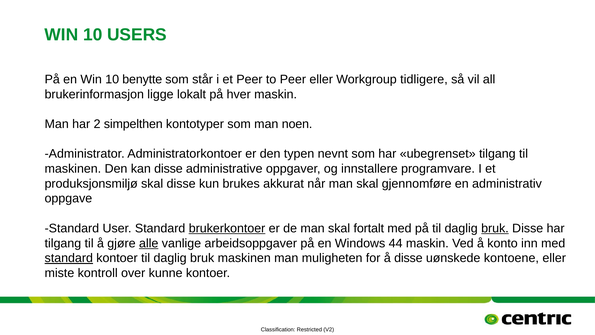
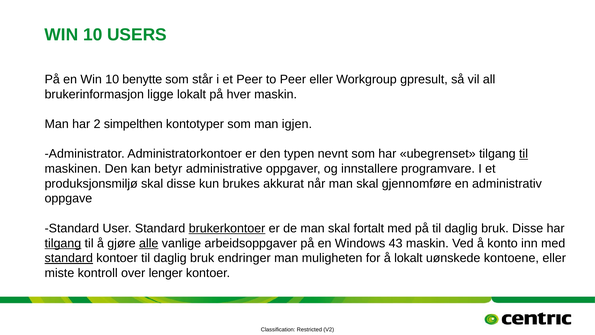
tidligere: tidligere -> gpresult
noen: noen -> igjen
til at (524, 154) underline: none -> present
kan disse: disse -> betyr
bruk at (495, 228) underline: present -> none
tilgang at (63, 243) underline: none -> present
44: 44 -> 43
bruk maskinen: maskinen -> endringer
å disse: disse -> lokalt
kunne: kunne -> lenger
